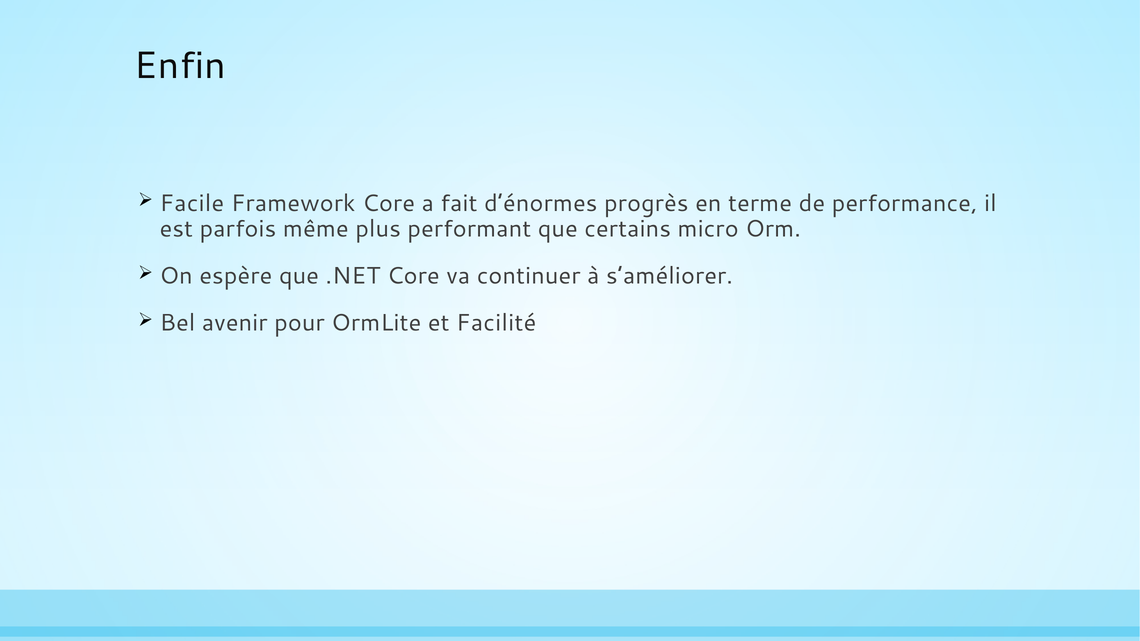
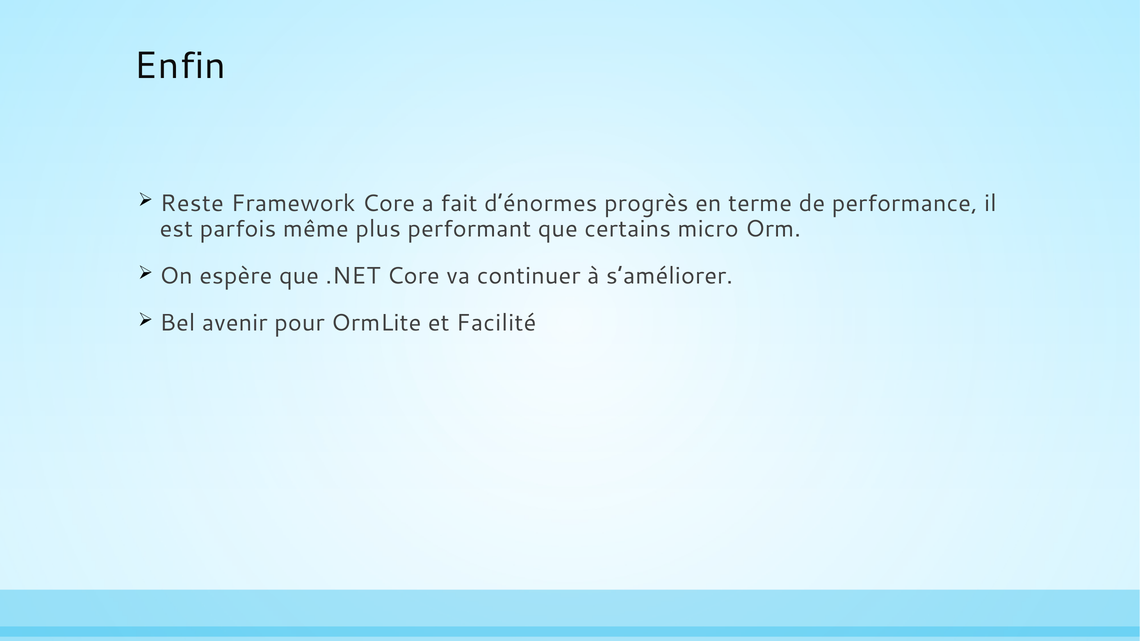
Facile: Facile -> Reste
